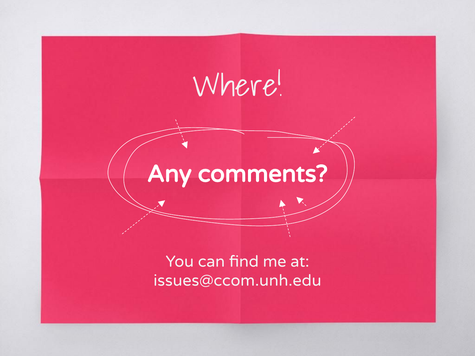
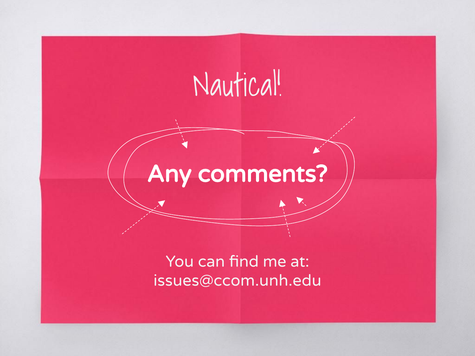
Where: Where -> Nautical
